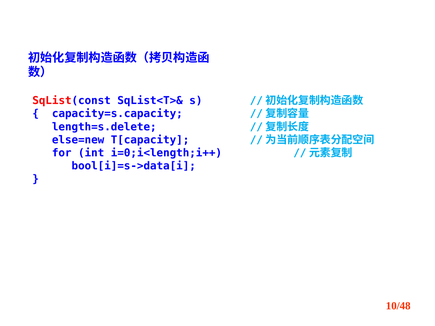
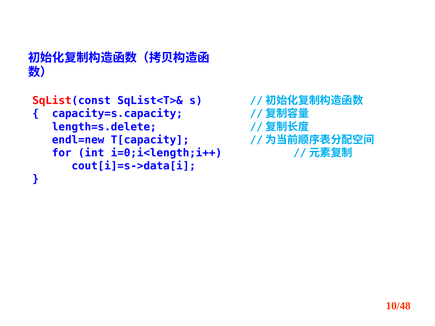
else=new: else=new -> endl=new
bool[i]=s->data[i: bool[i]=s->data[i -> cout[i]=s->data[i
